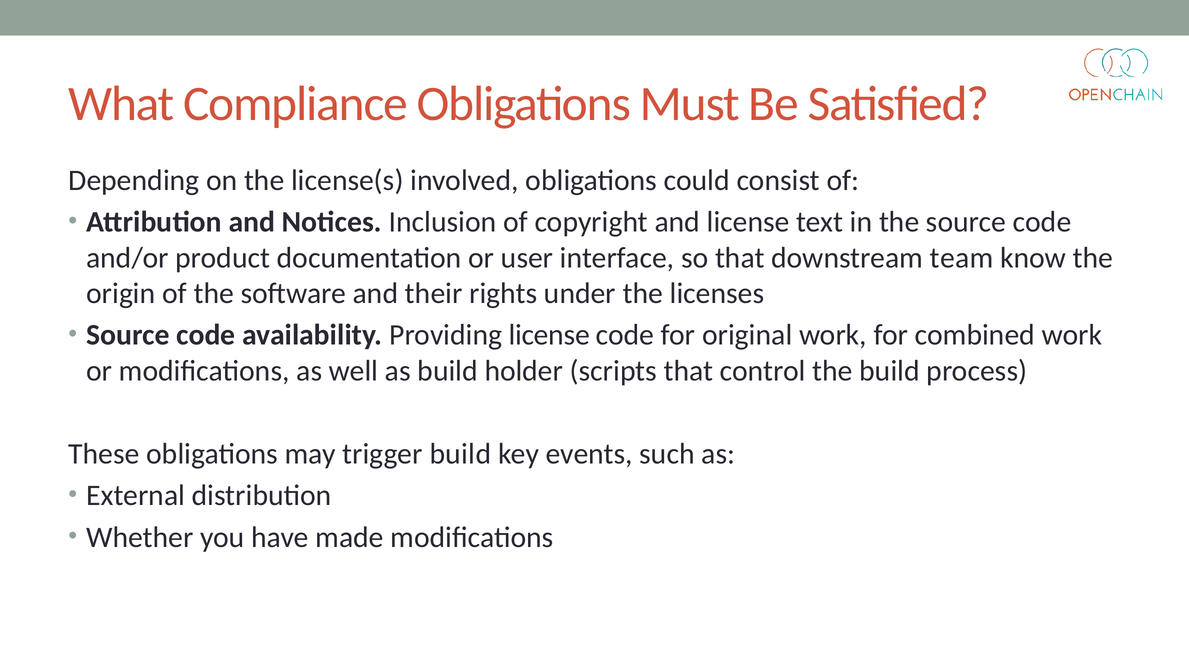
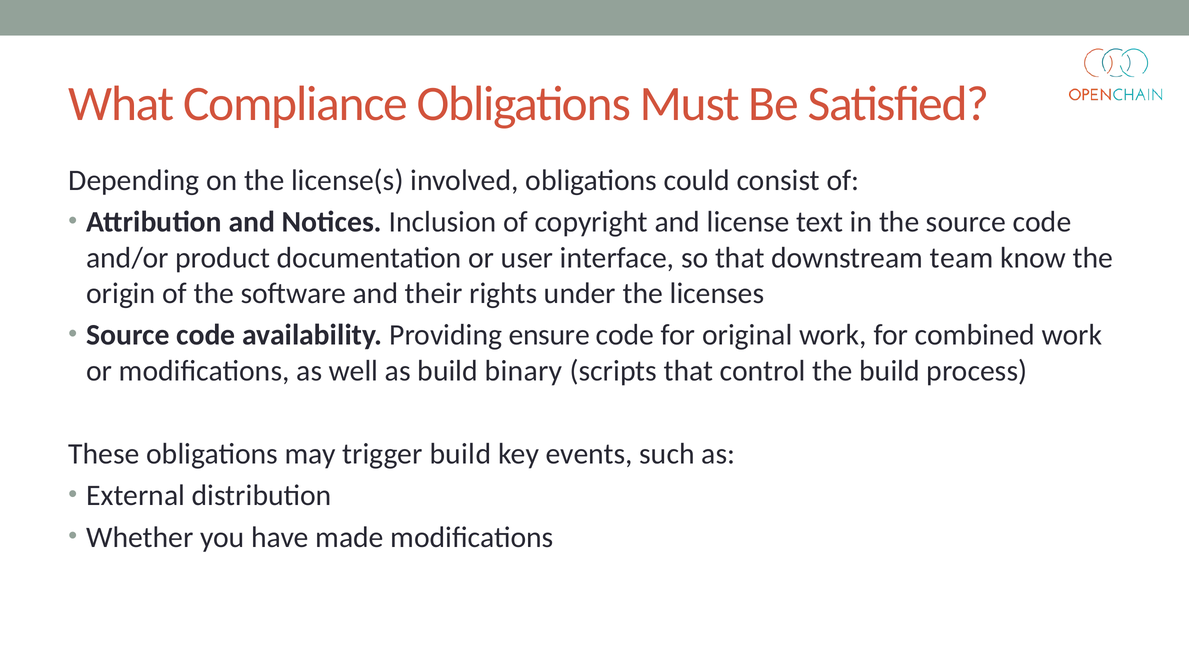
Providing license: license -> ensure
holder: holder -> binary
